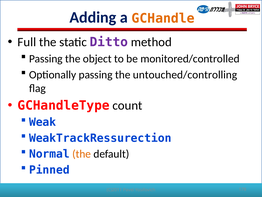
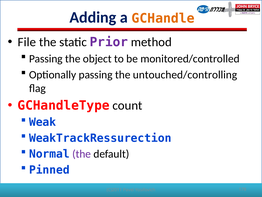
Full: Full -> File
Ditto: Ditto -> Prior
the at (82, 154) colour: orange -> purple
